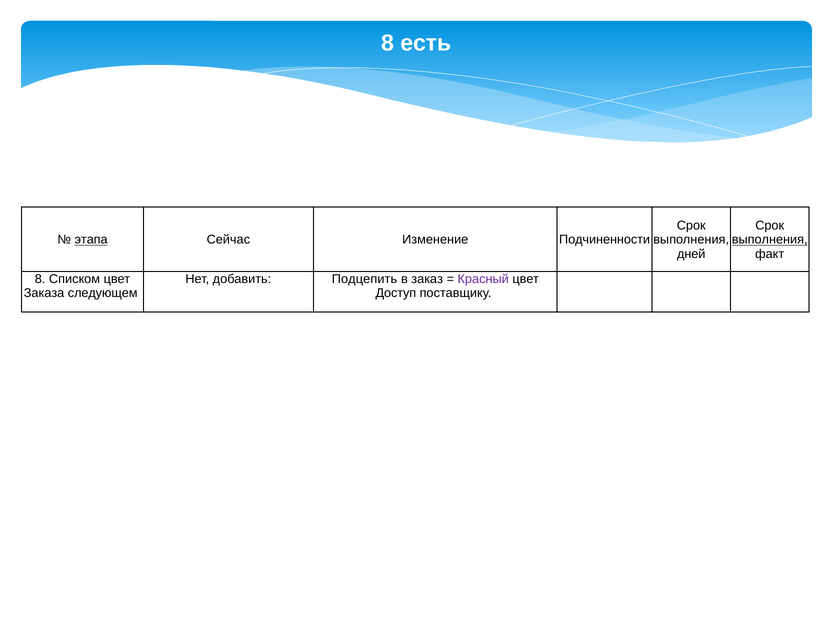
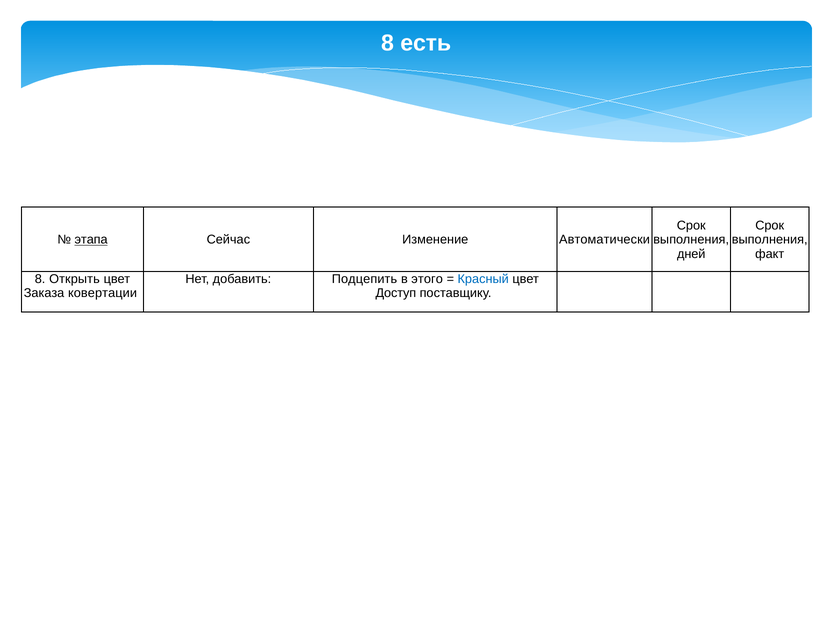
Подчиненности: Подчиненности -> Автоматически
выполнения at (770, 240) underline: present -> none
Списком: Списком -> Открыть
заказ: заказ -> этого
Красный colour: purple -> blue
следующем: следующем -> ковертации
